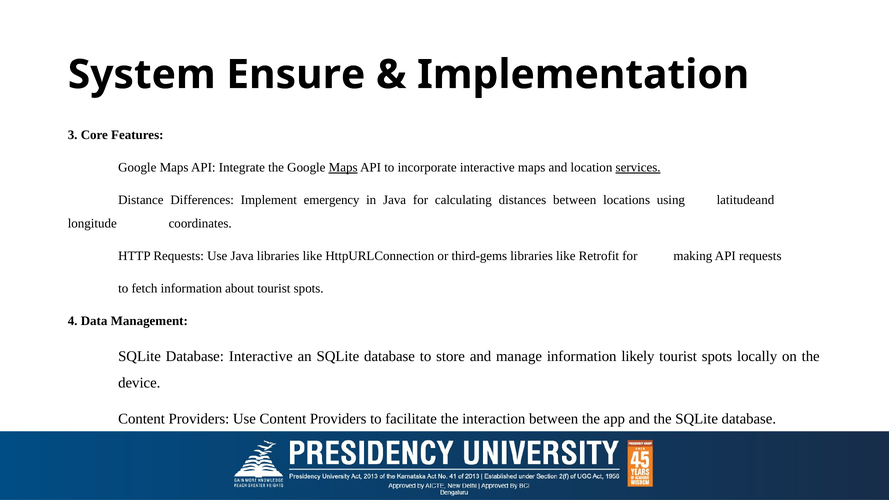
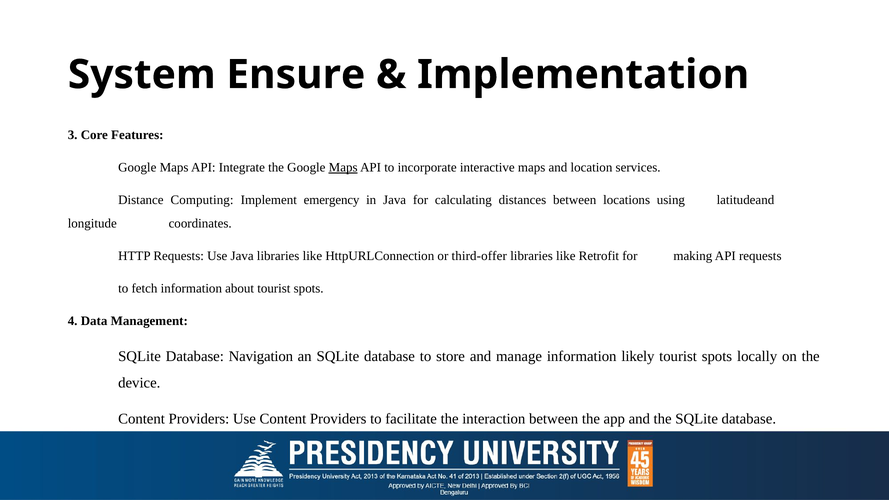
services underline: present -> none
Differences: Differences -> Computing
third-gems: third-gems -> third-offer
Database Interactive: Interactive -> Navigation
